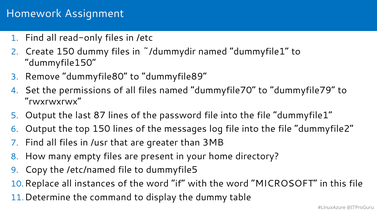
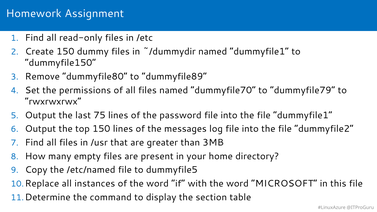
87: 87 -> 75
the dummy: dummy -> section
